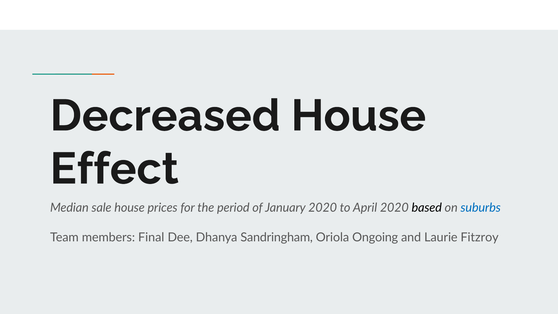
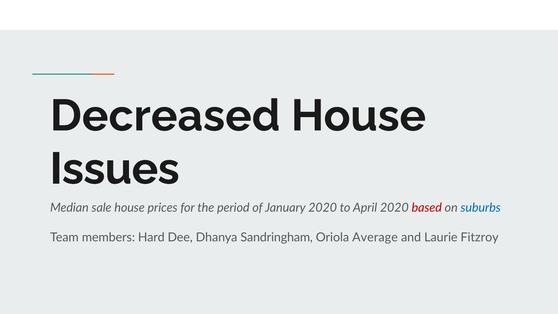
Effect: Effect -> Issues
based colour: black -> red
Final: Final -> Hard
Ongoing: Ongoing -> Average
